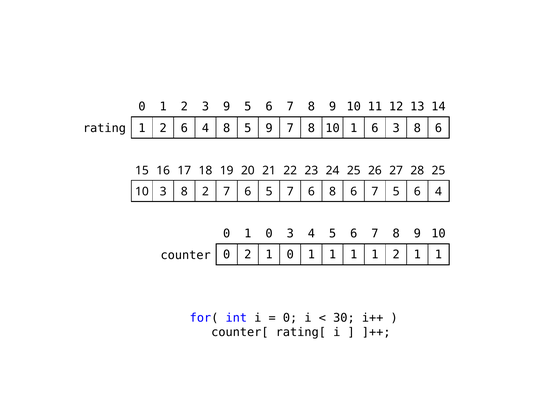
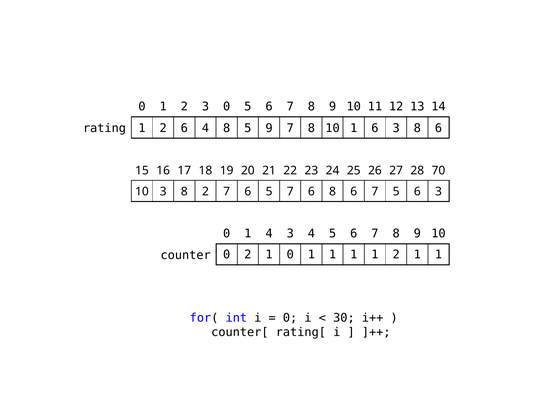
3 9: 9 -> 0
28 25: 25 -> 70
5 6 4: 4 -> 3
0 1 0: 0 -> 4
